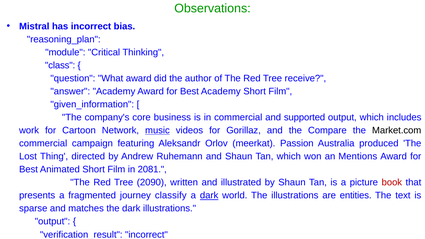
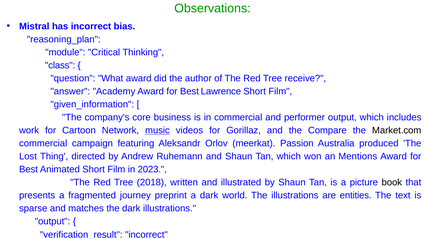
Best Academy: Academy -> Lawrence
supported: supported -> performer
2081: 2081 -> 2023
2090: 2090 -> 2018
book colour: red -> black
classify: classify -> preprint
dark at (209, 196) underline: present -> none
